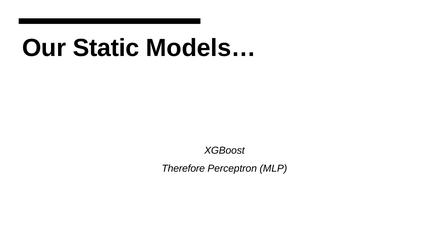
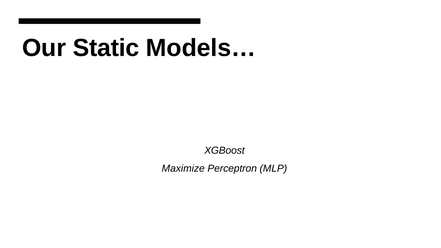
Therefore: Therefore -> Maximize
